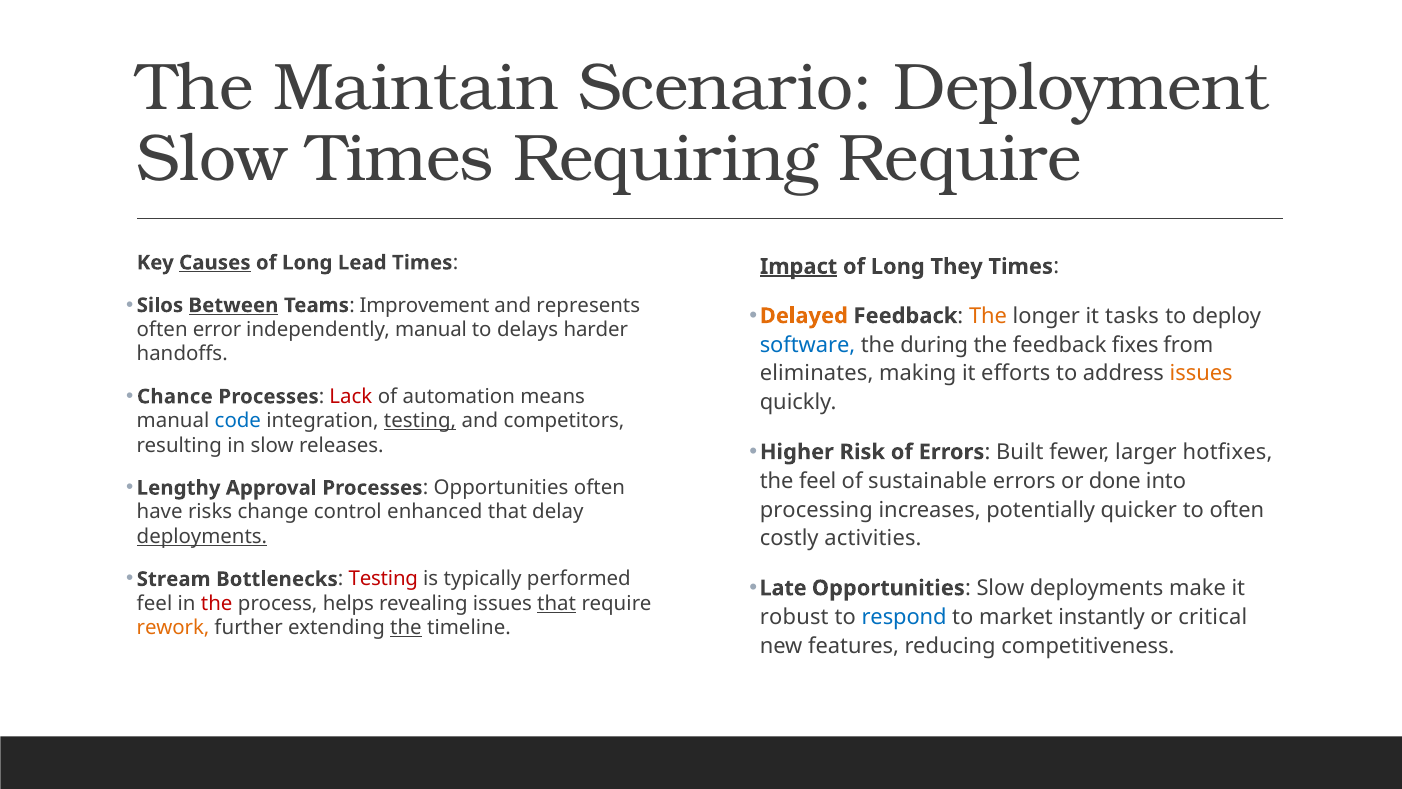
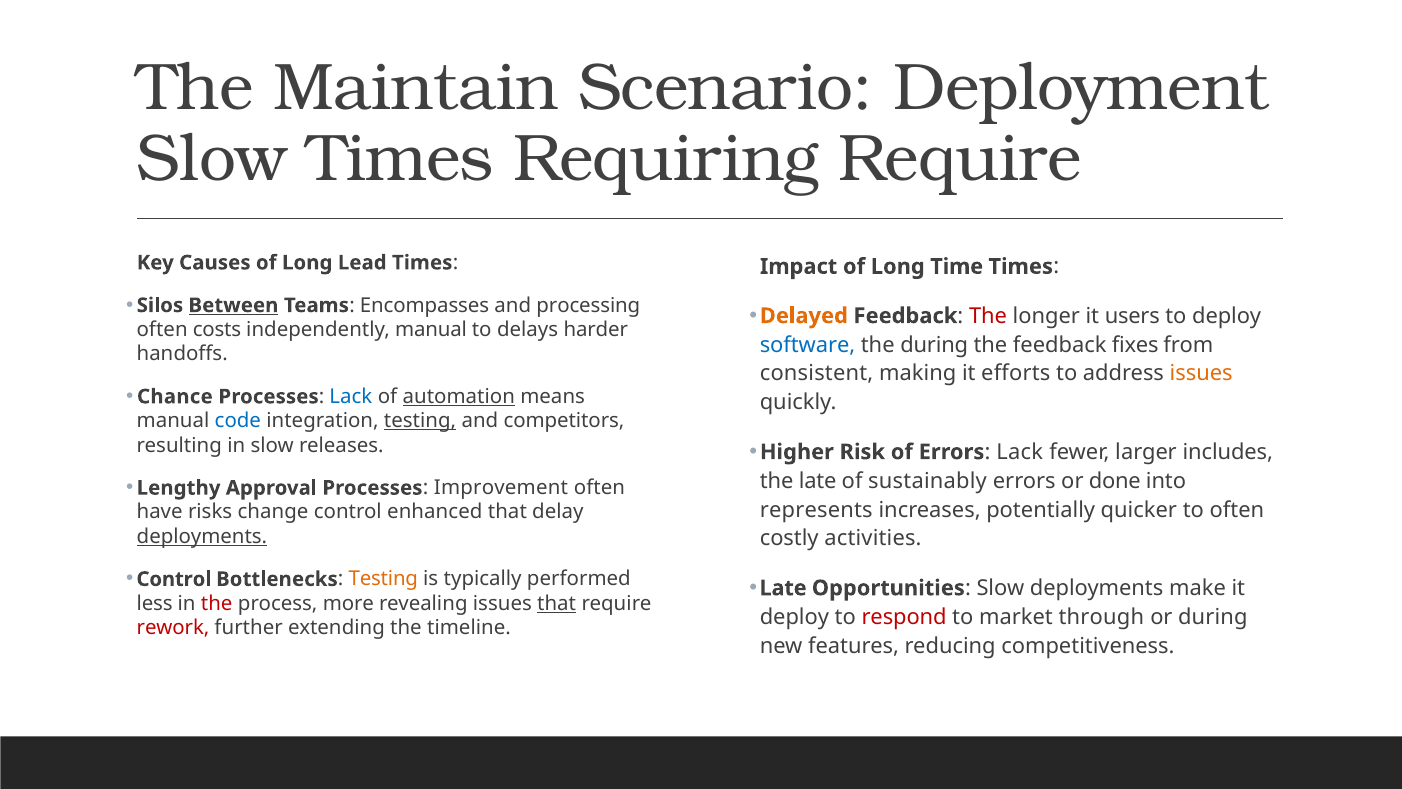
Causes underline: present -> none
Impact underline: present -> none
They: They -> Time
Improvement: Improvement -> Encompasses
represents: represents -> processing
The at (988, 316) colour: orange -> red
tasks: tasks -> users
error: error -> costs
eliminates: eliminates -> consistent
Lack at (351, 396) colour: red -> blue
automation underline: none -> present
Errors Built: Built -> Lack
hotfixes: hotfixes -> includes
the feel: feel -> late
sustainable: sustainable -> sustainably
Processes Opportunities: Opportunities -> Improvement
processing: processing -> represents
Stream at (174, 579): Stream -> Control
Testing at (383, 579) colour: red -> orange
feel at (155, 603): feel -> less
helps: helps -> more
robust at (794, 617): robust -> deploy
respond colour: blue -> red
instantly: instantly -> through
or critical: critical -> during
rework colour: orange -> red
the at (406, 628) underline: present -> none
